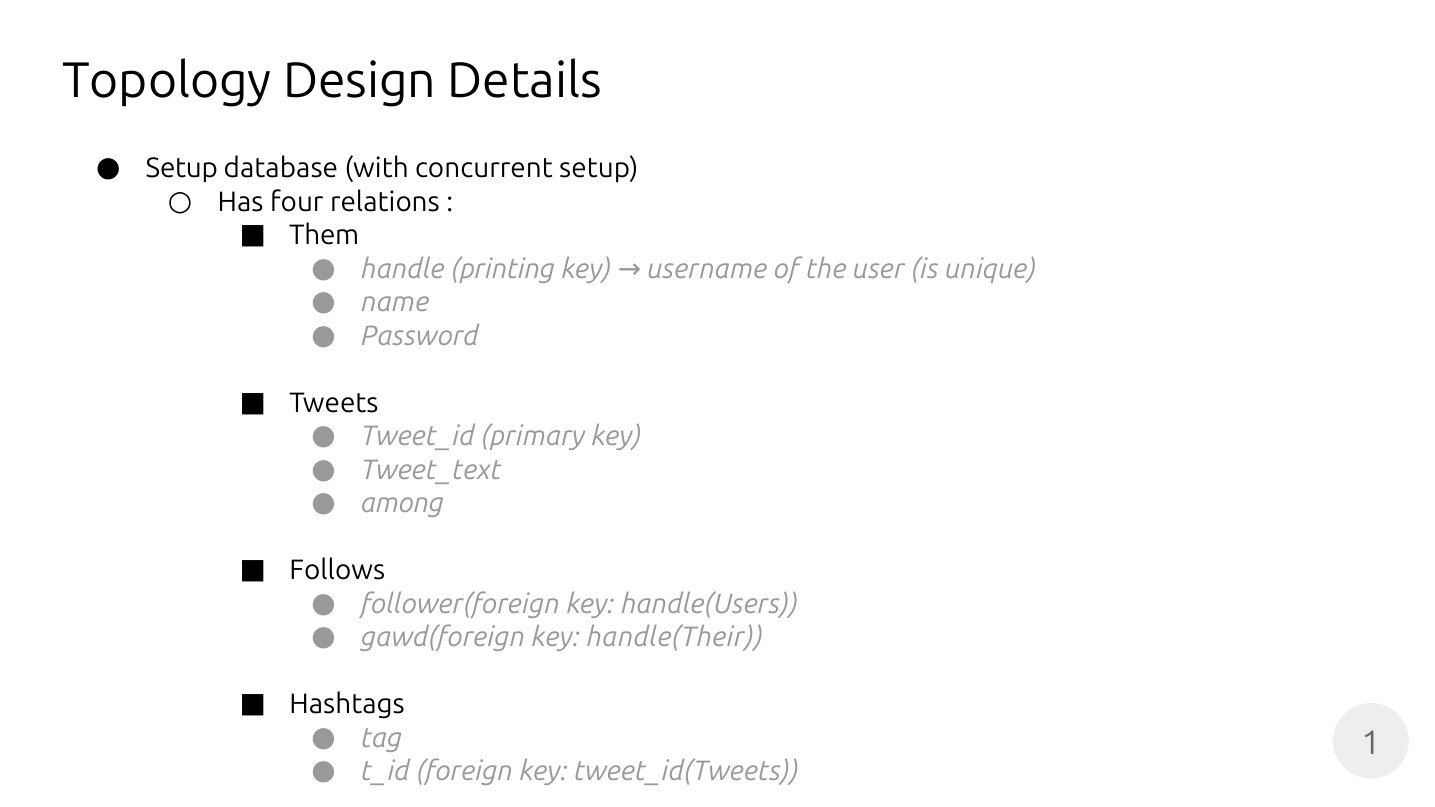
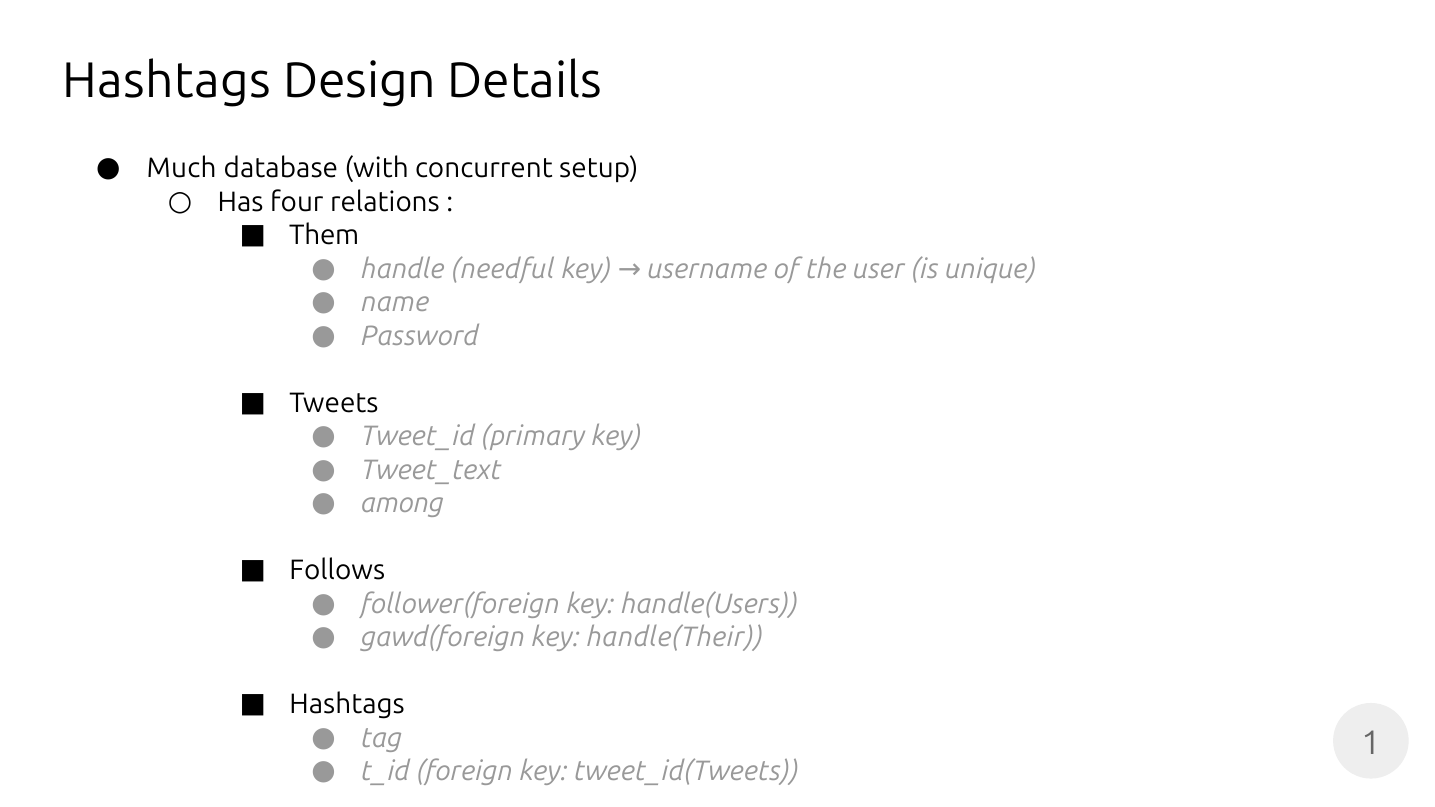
Topology at (167, 81): Topology -> Hashtags
Setup at (182, 169): Setup -> Much
printing: printing -> needful
